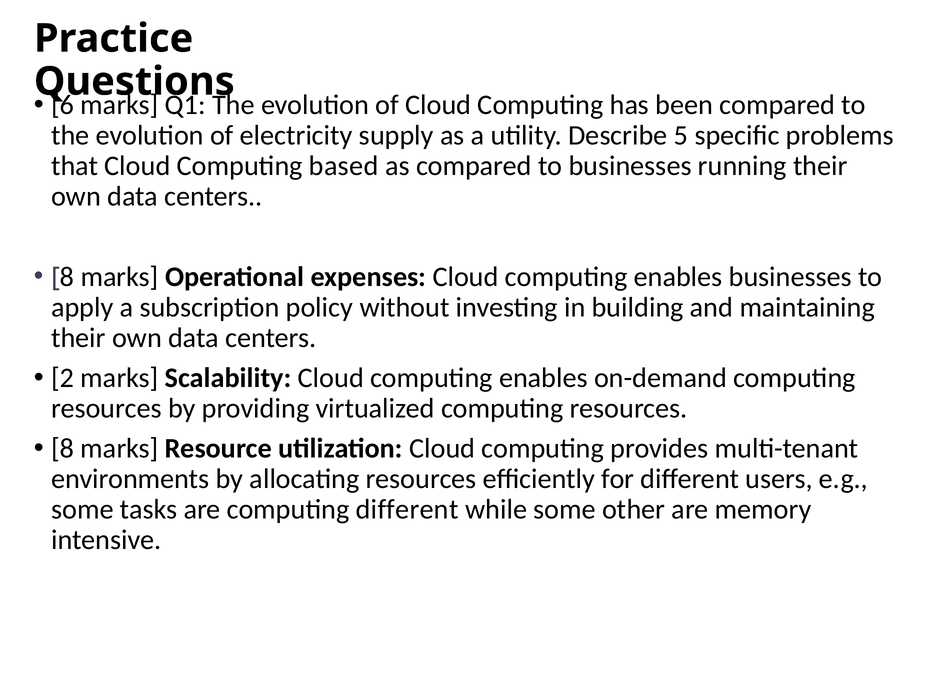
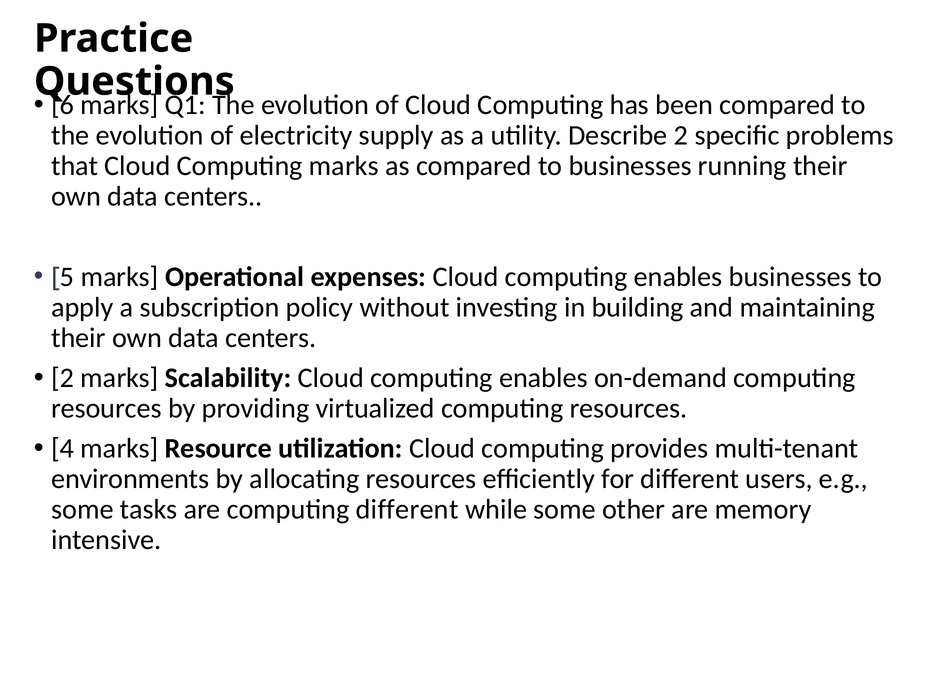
Describe 5: 5 -> 2
Computing based: based -> marks
8 at (67, 277): 8 -> 5
8 at (63, 448): 8 -> 4
